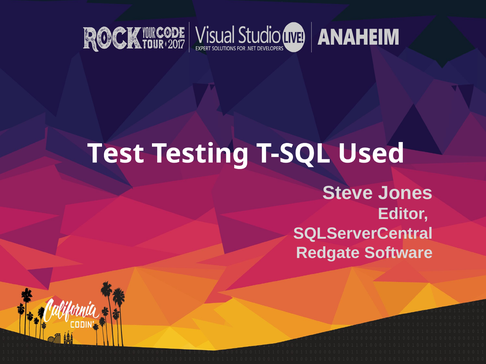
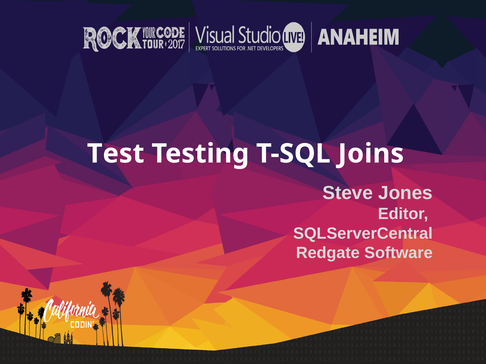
Used: Used -> Joins
